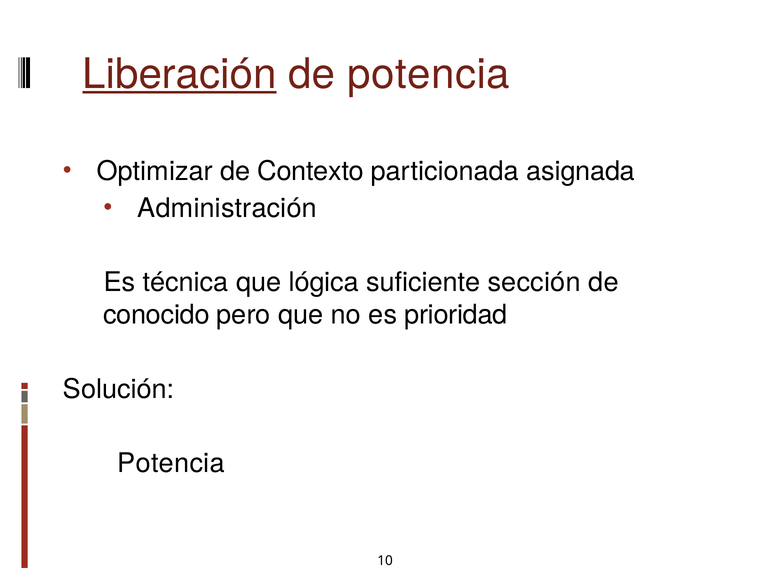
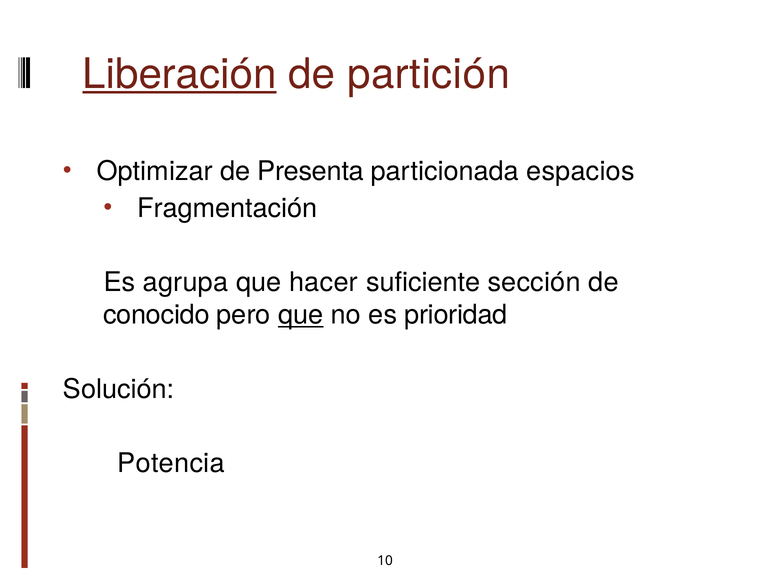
de potencia: potencia -> partición
Contexto: Contexto -> Presenta
asignada: asignada -> espacios
Administración: Administración -> Fragmentación
técnica: técnica -> agrupa
lógica: lógica -> hacer
que at (301, 315) underline: none -> present
